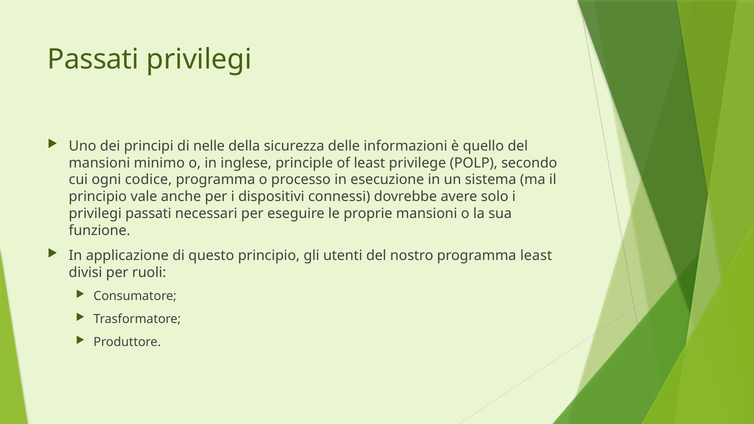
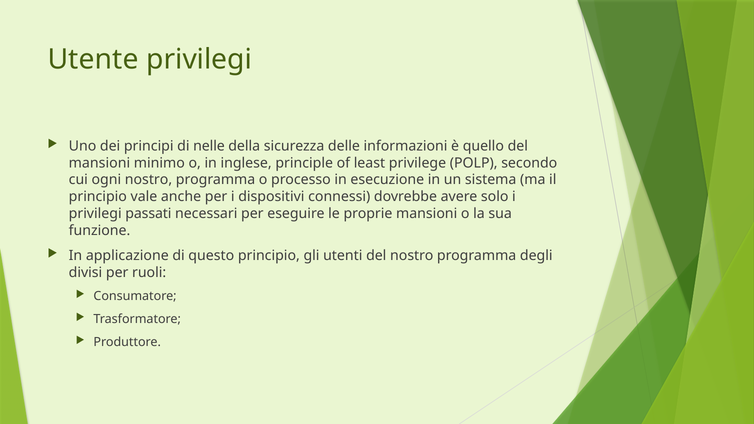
Passati at (93, 59): Passati -> Utente
ogni codice: codice -> nostro
programma least: least -> degli
